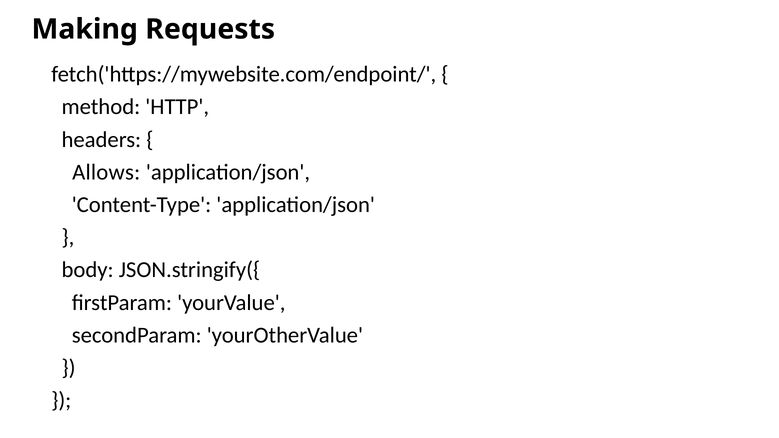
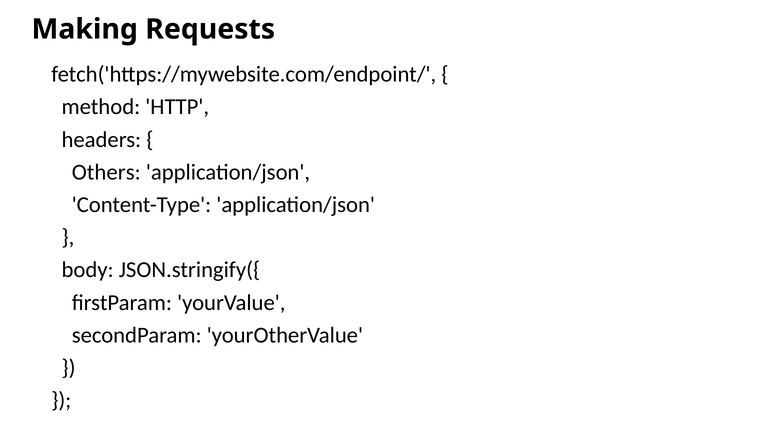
Allows: Allows -> Others
